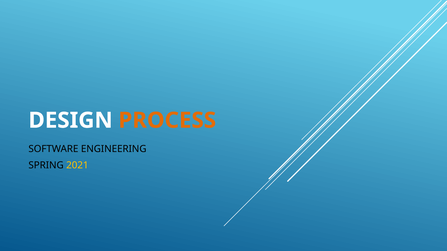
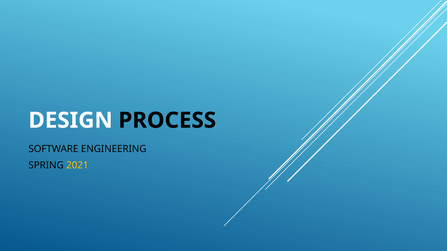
PROCESS colour: orange -> black
